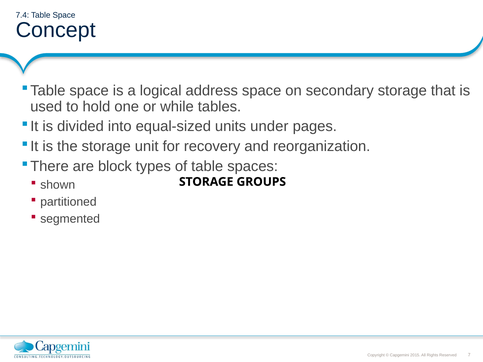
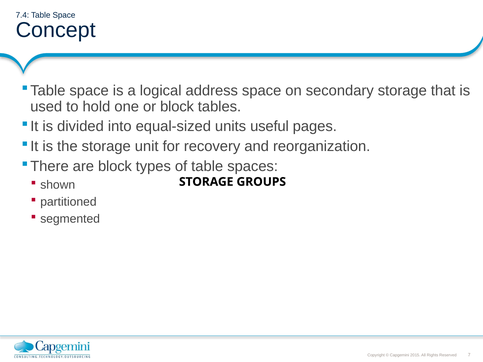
or while: while -> block
under: under -> useful
